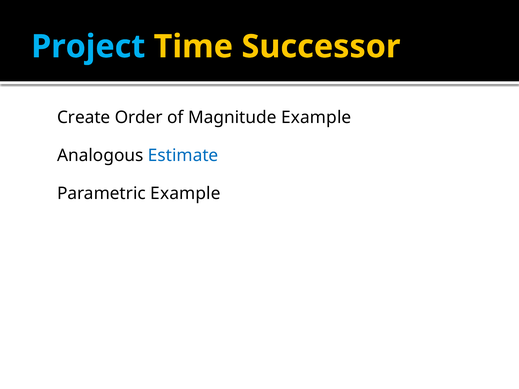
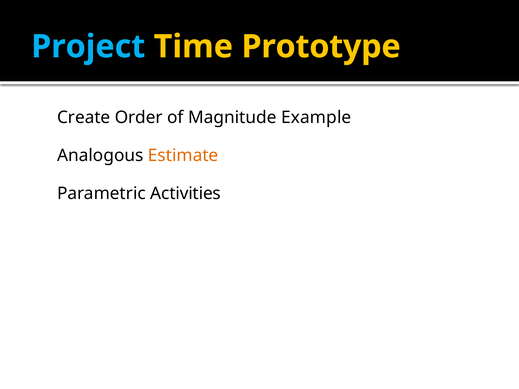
Successor: Successor -> Prototype
Estimate colour: blue -> orange
Parametric Example: Example -> Activities
